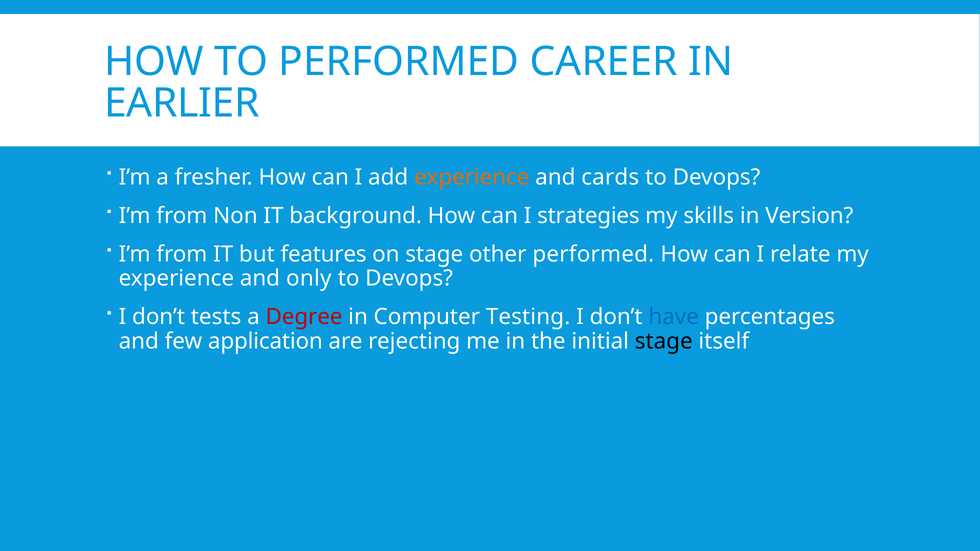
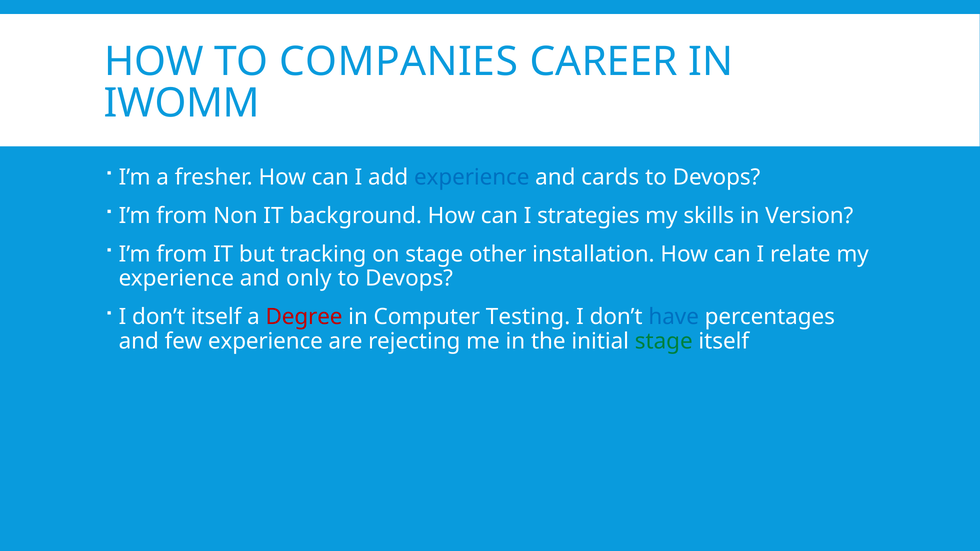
TO PERFORMED: PERFORMED -> COMPANIES
EARLIER: EARLIER -> IWOMM
experience at (472, 177) colour: orange -> blue
features: features -> tracking
other performed: performed -> installation
don’t tests: tests -> itself
few application: application -> experience
stage at (664, 341) colour: black -> green
